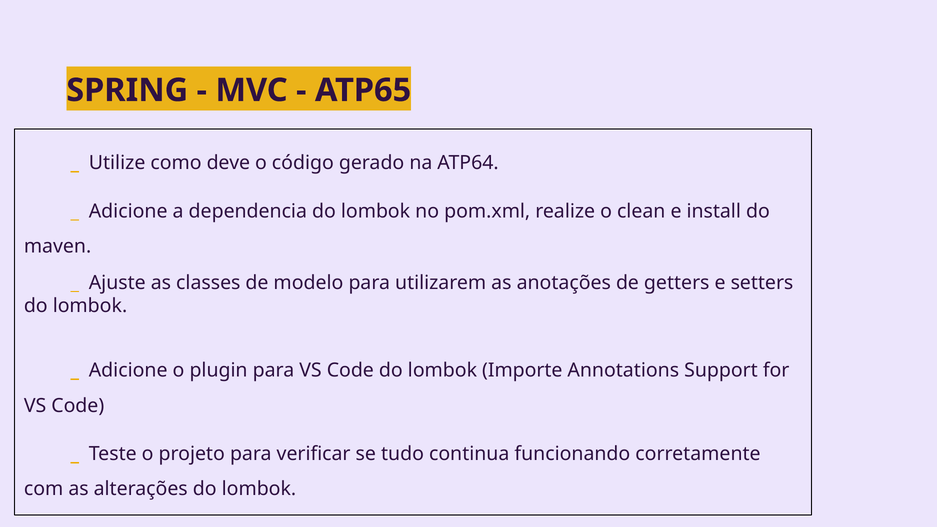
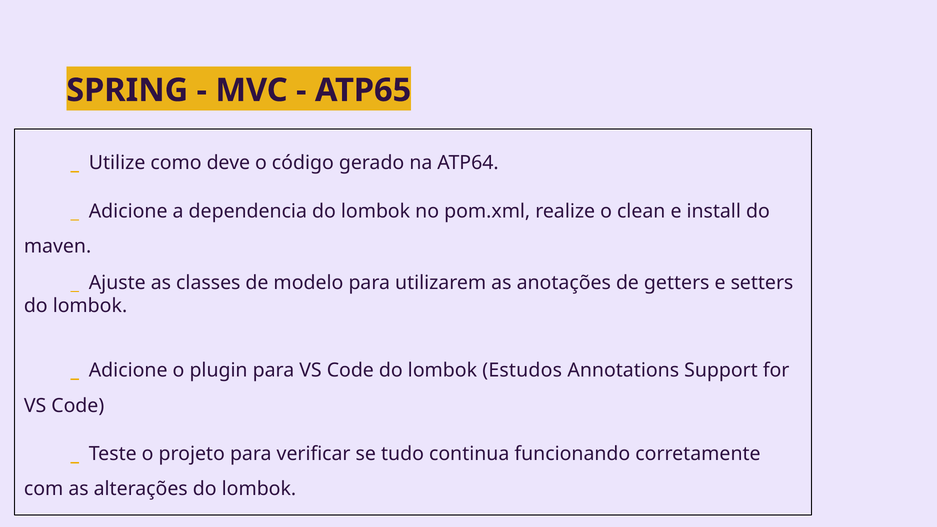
Importe: Importe -> Estudos
